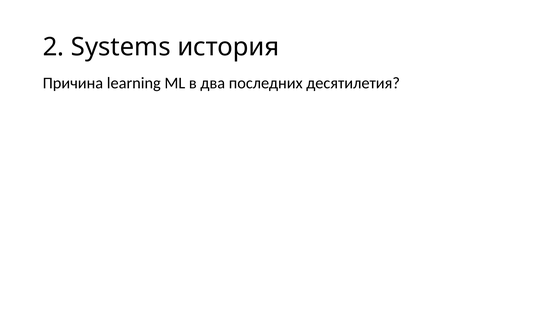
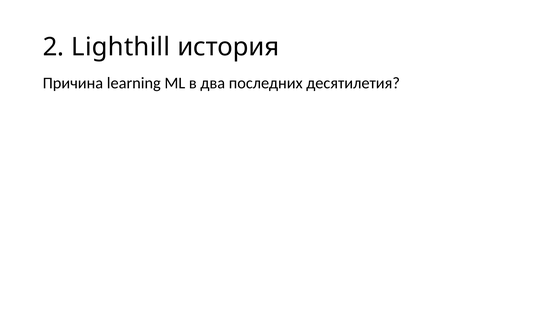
Systems: Systems -> Lighthill
